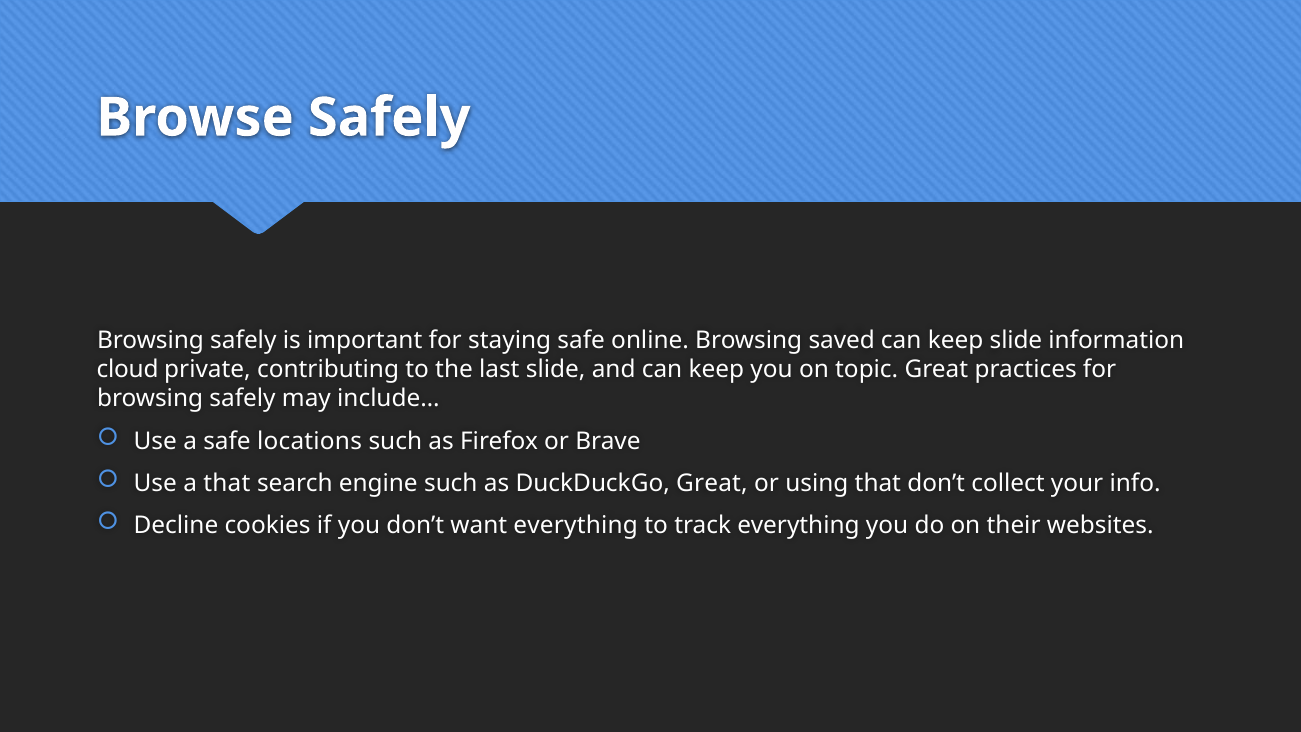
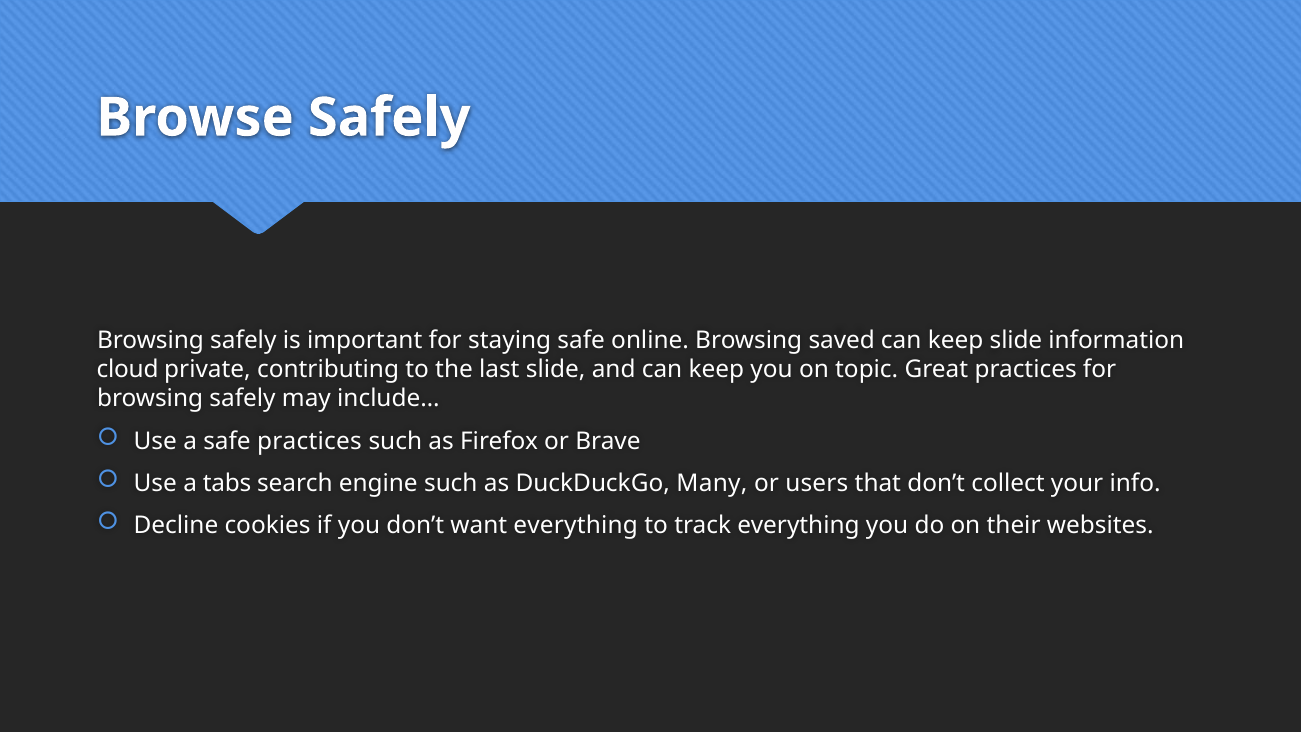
safe locations: locations -> practices
a that: that -> tabs
DuckDuckGo Great: Great -> Many
using: using -> users
